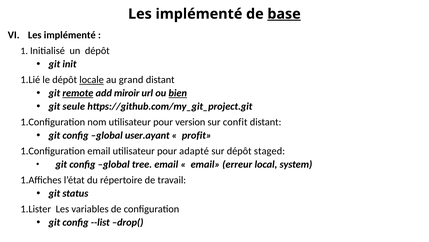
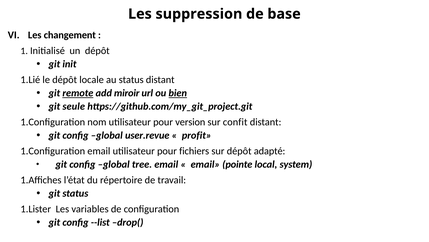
implémenté at (199, 14): implémenté -> suppression
base underline: present -> none
implémenté at (70, 35): implémenté -> changement
locale underline: present -> none
au grand: grand -> status
user.ayant: user.ayant -> user.revue
adapté: adapté -> fichiers
staged: staged -> adapté
erreur: erreur -> pointe
